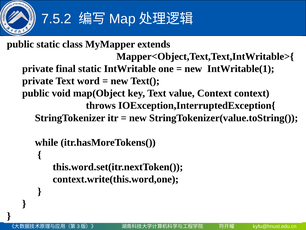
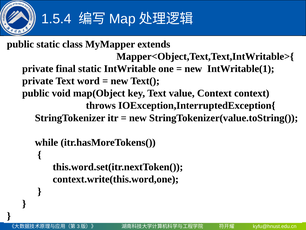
7.5.2: 7.5.2 -> 1.5.4
